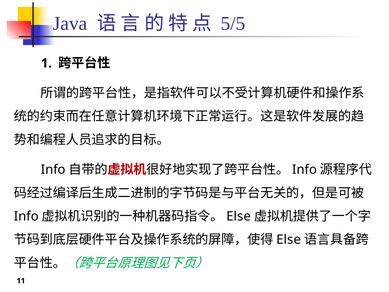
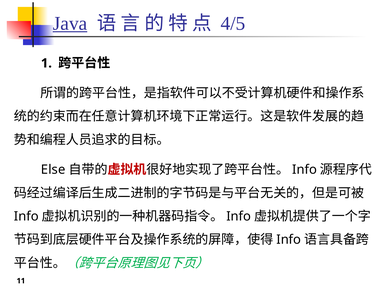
Java underline: none -> present
5/5: 5/5 -> 4/5
Info at (53, 169): Info -> Else
Else at (239, 216): Else -> Info
Else at (289, 239): Else -> Info
